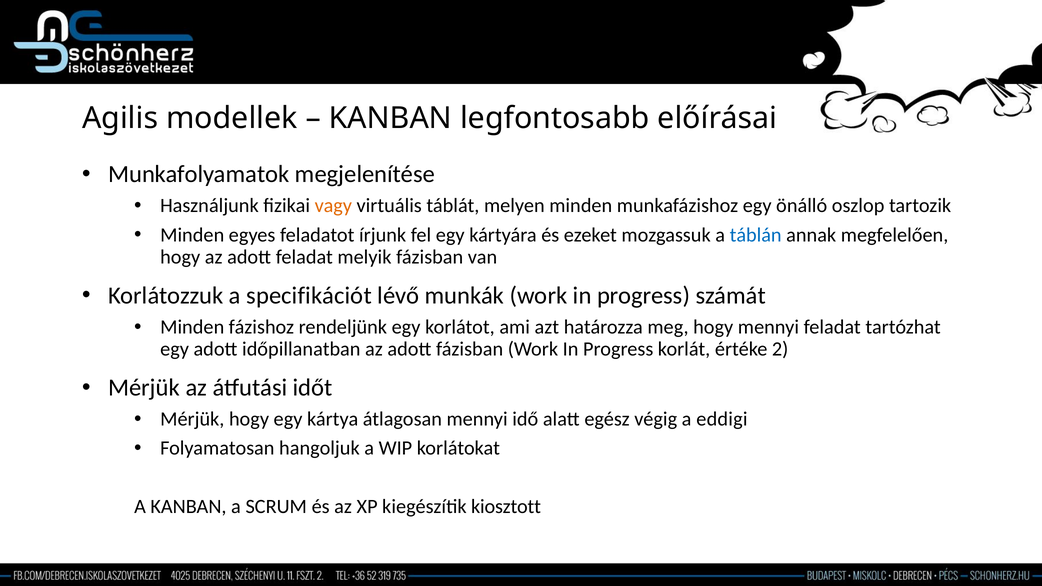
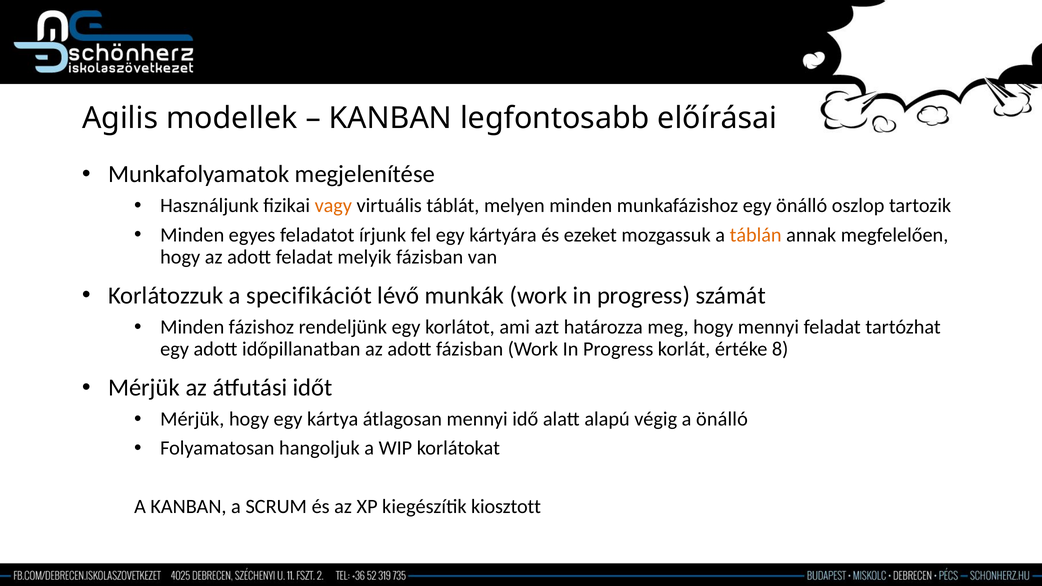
táblán colour: blue -> orange
2: 2 -> 8
egész: egész -> alapú
a eddigi: eddigi -> önálló
